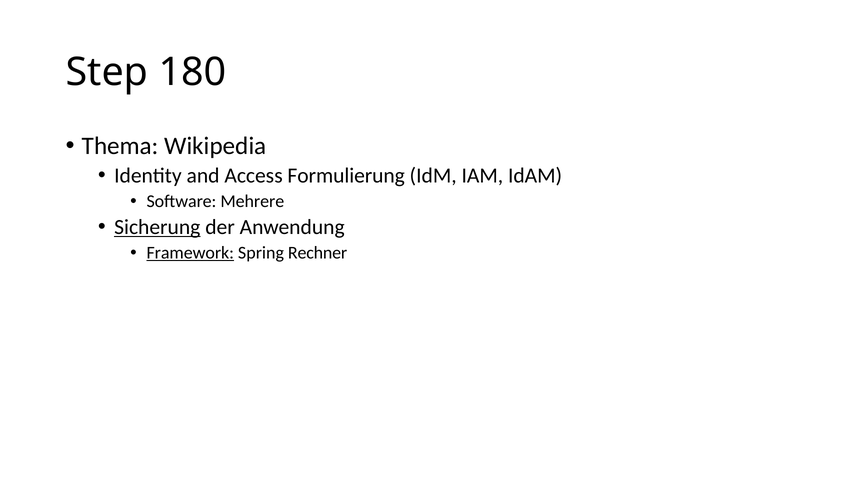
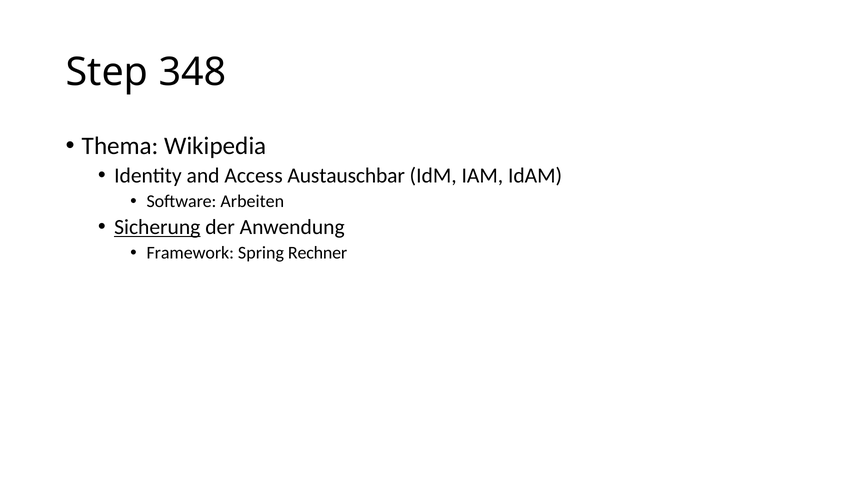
180: 180 -> 348
Formulierung: Formulierung -> Austauschbar
Mehrere: Mehrere -> Arbeiten
Framework underline: present -> none
